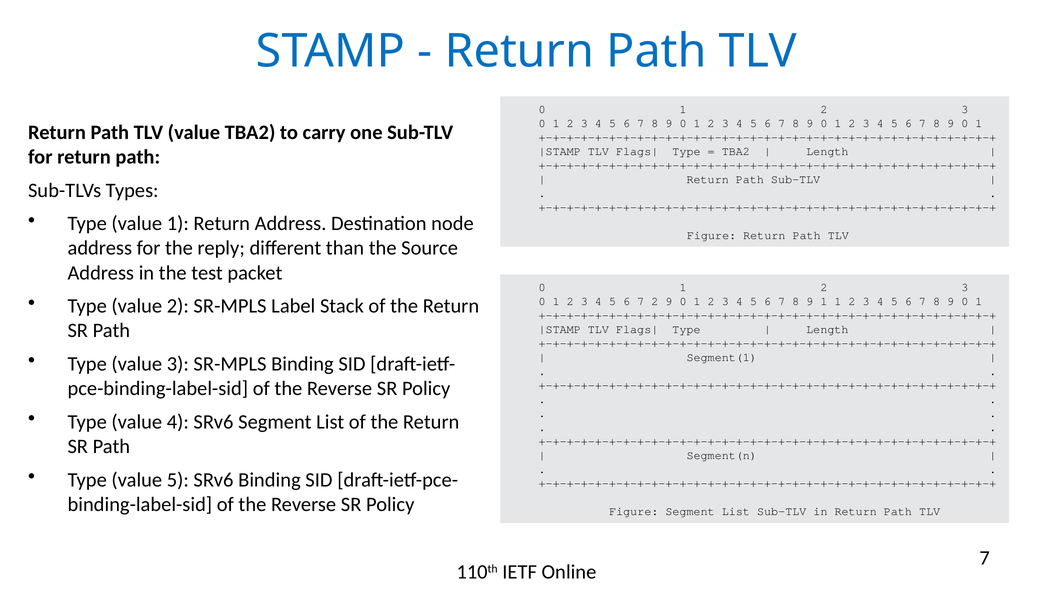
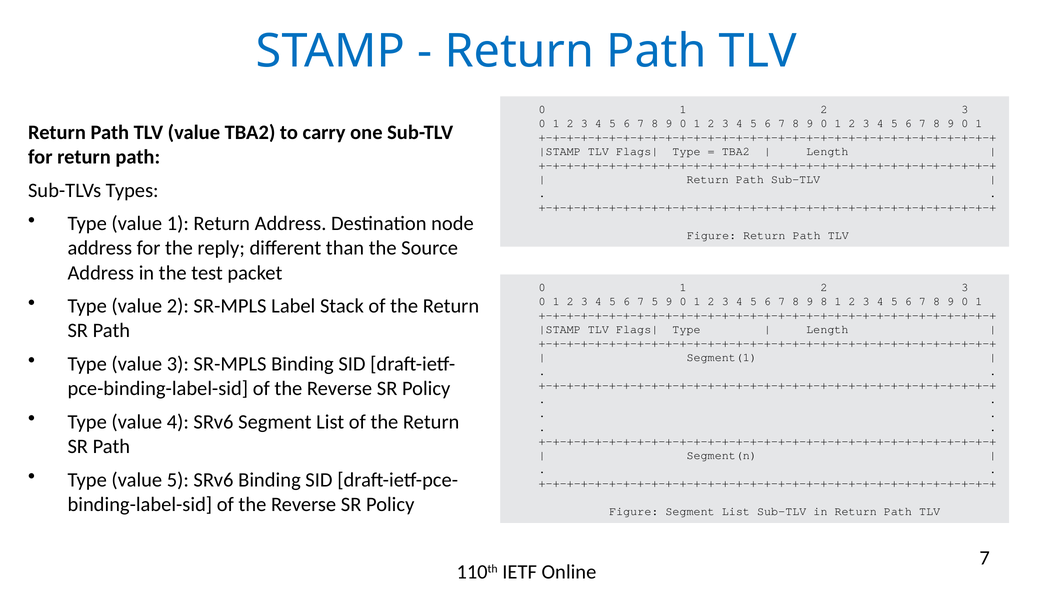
7 2: 2 -> 5
9 1: 1 -> 8
